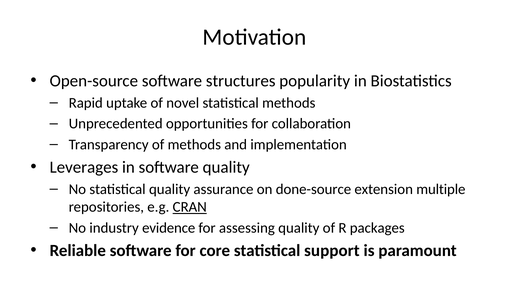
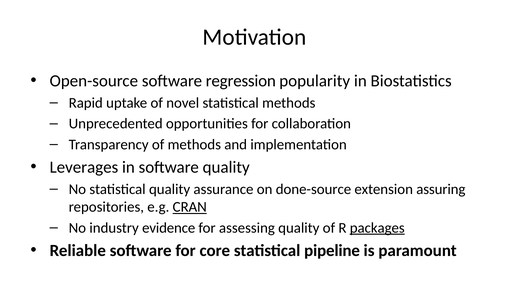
structures: structures -> regression
multiple: multiple -> assuring
packages underline: none -> present
support: support -> pipeline
